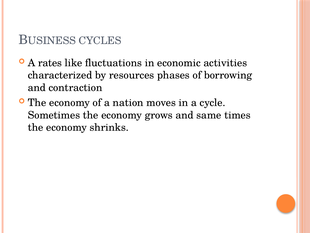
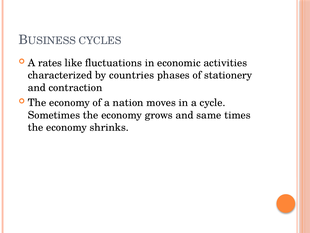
resources: resources -> countries
borrowing: borrowing -> stationery
